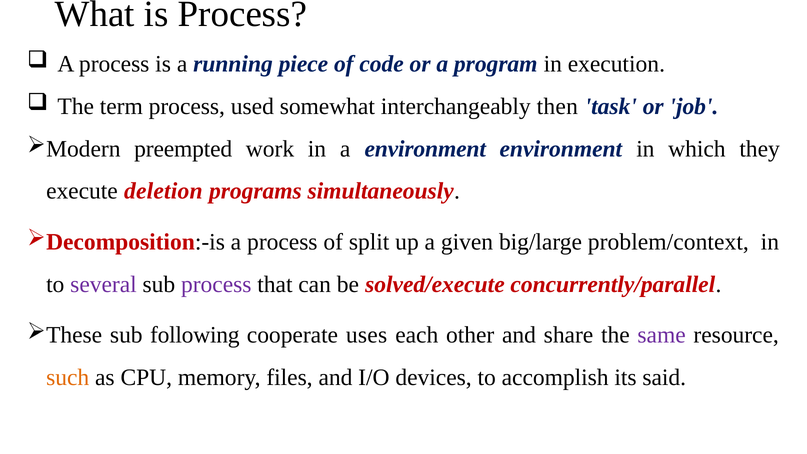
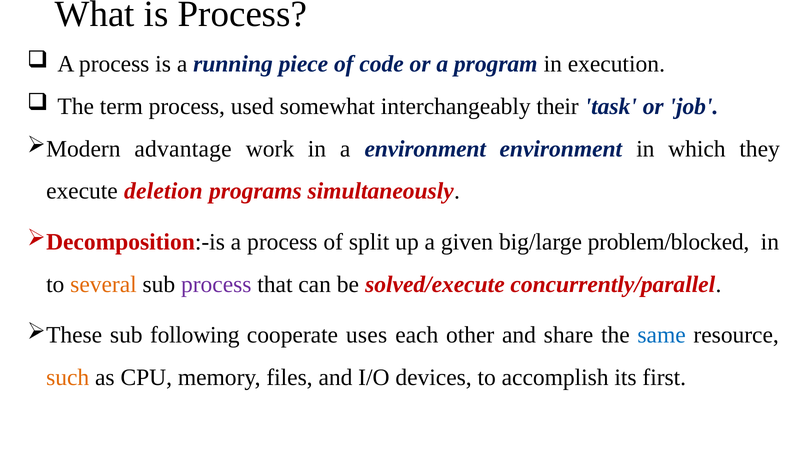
then: then -> their
preempted: preempted -> advantage
problem/context: problem/context -> problem/blocked
several colour: purple -> orange
same colour: purple -> blue
said: said -> first
